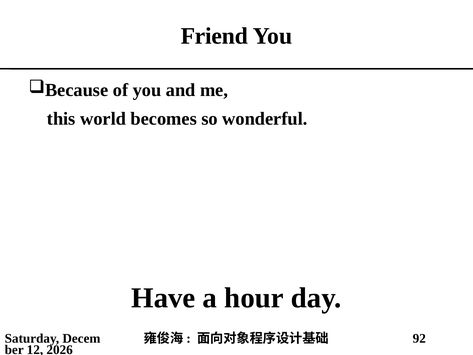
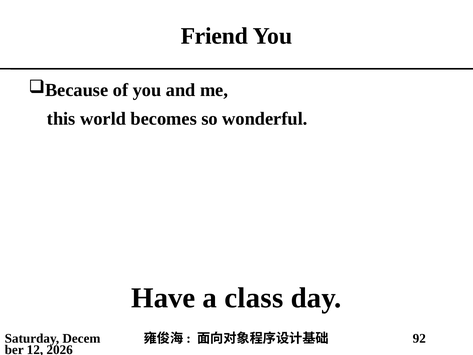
hour: hour -> class
